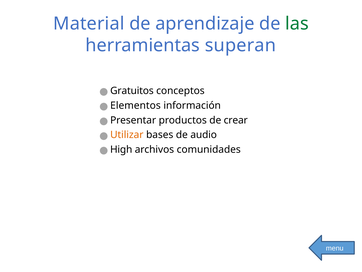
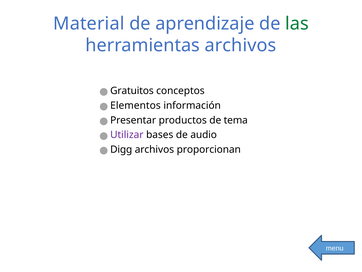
herramientas superan: superan -> archivos
crear: crear -> tema
Utilizar colour: orange -> purple
High: High -> Digg
comunidades: comunidades -> proporcionan
